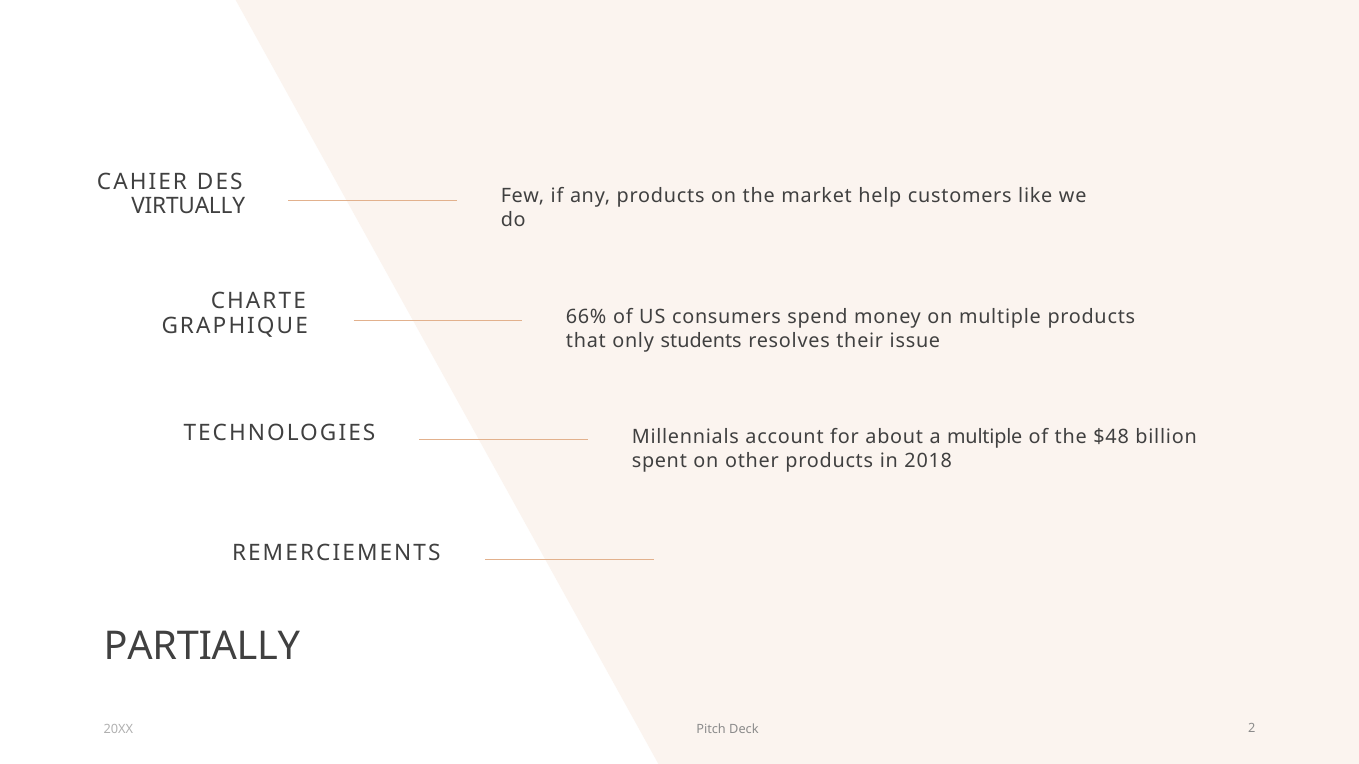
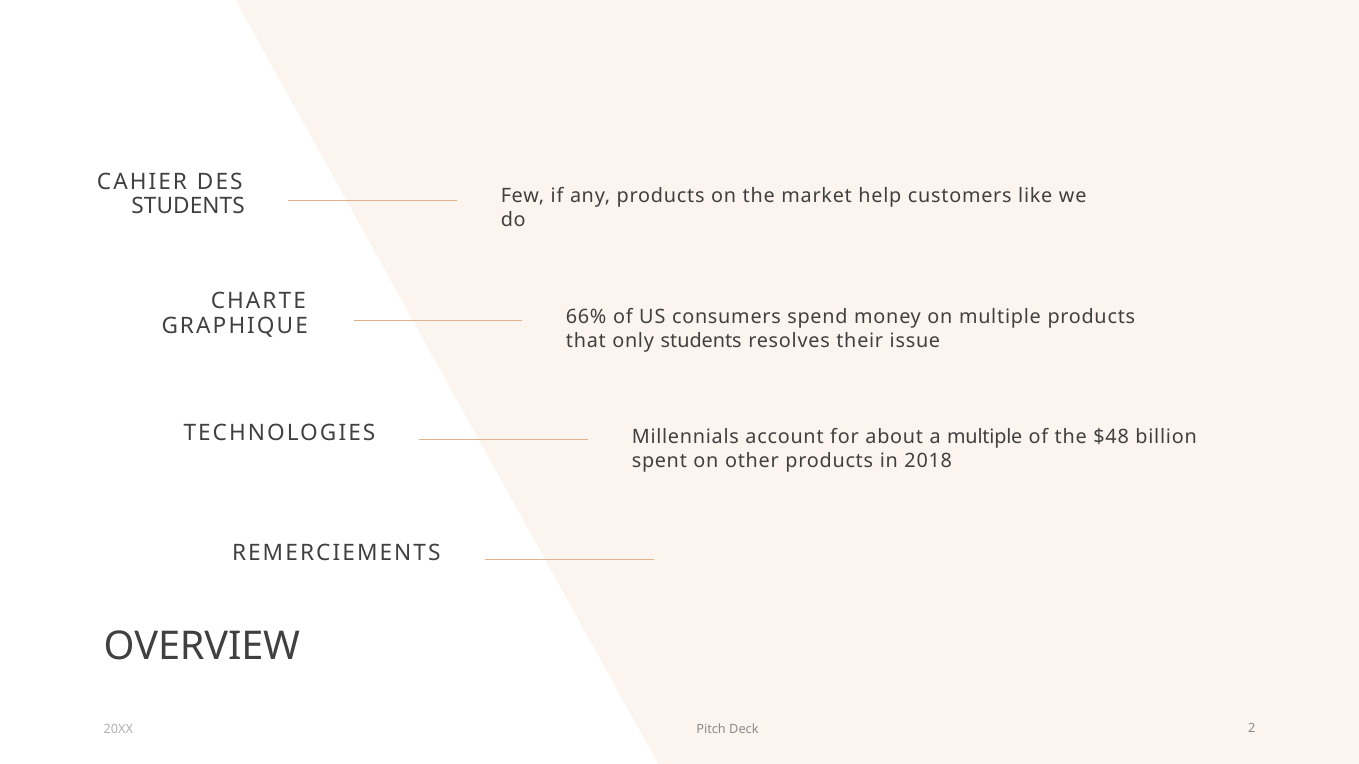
VIRTUALLY at (188, 207): VIRTUALLY -> STUDENTS
PARTIALLY: PARTIALLY -> OVERVIEW
